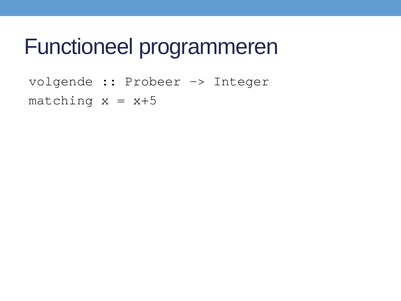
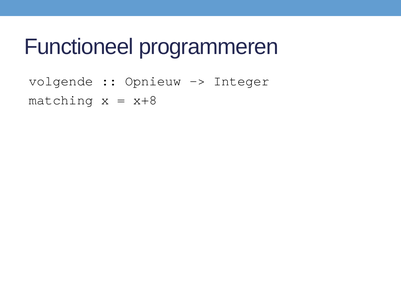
Probeer: Probeer -> Opnieuw
x+5: x+5 -> x+8
